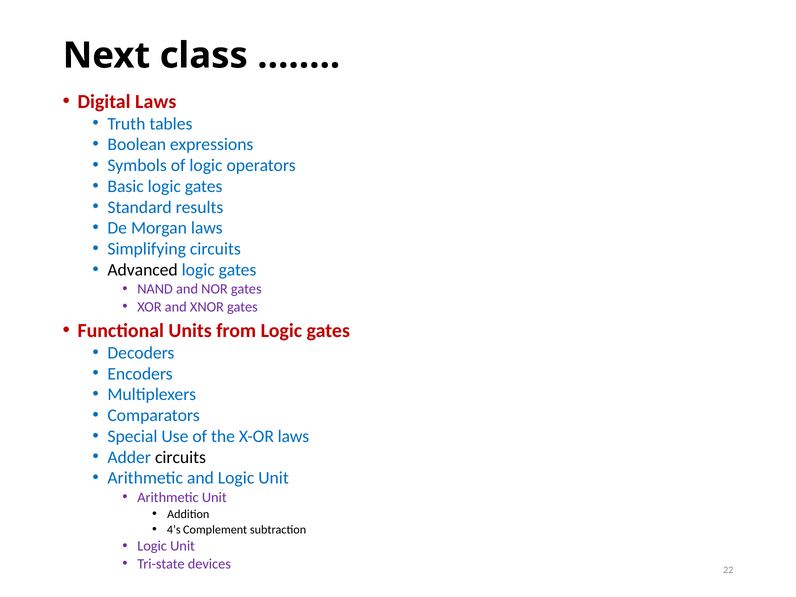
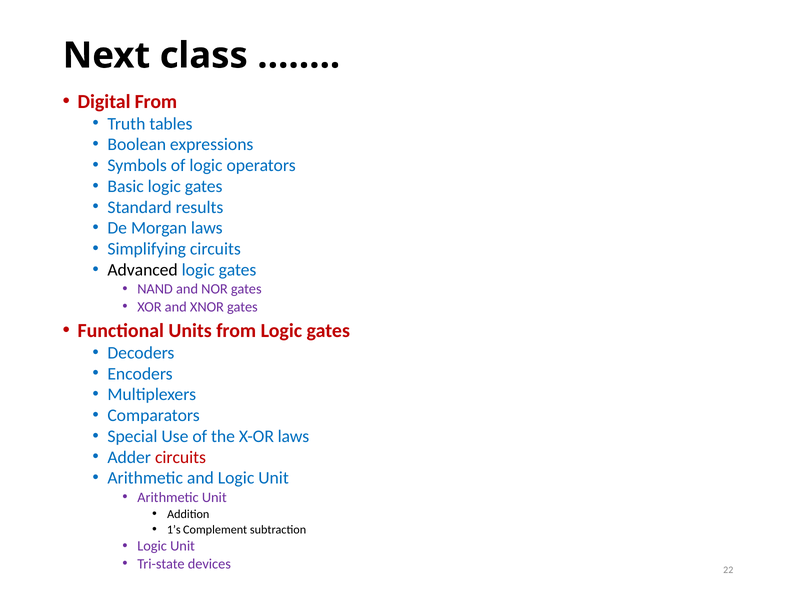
Digital Laws: Laws -> From
circuits at (180, 457) colour: black -> red
4’s: 4’s -> 1’s
